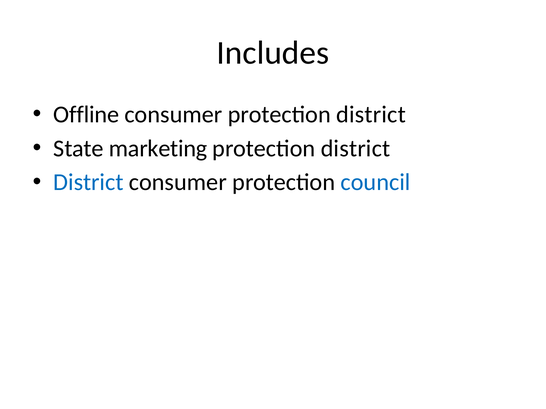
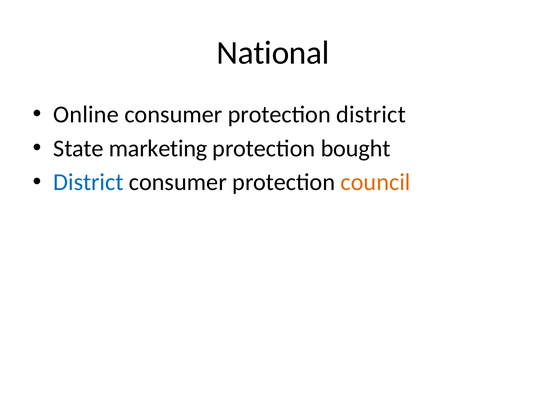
Includes: Includes -> National
Offline: Offline -> Online
district at (355, 149): district -> bought
council colour: blue -> orange
